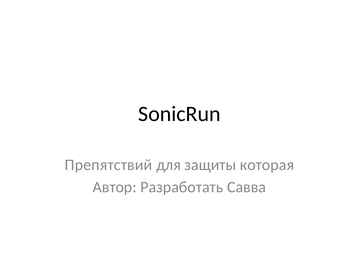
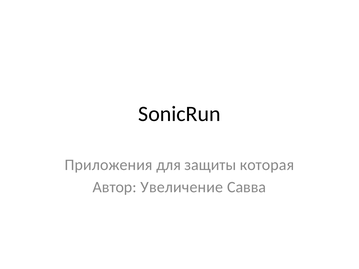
Препятствий: Препятствий -> Приложения
Разработать: Разработать -> Увеличение
